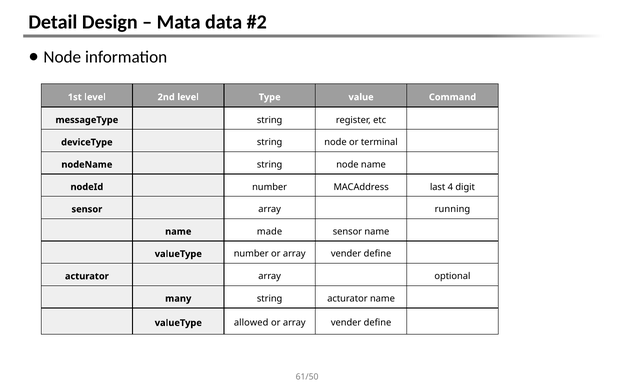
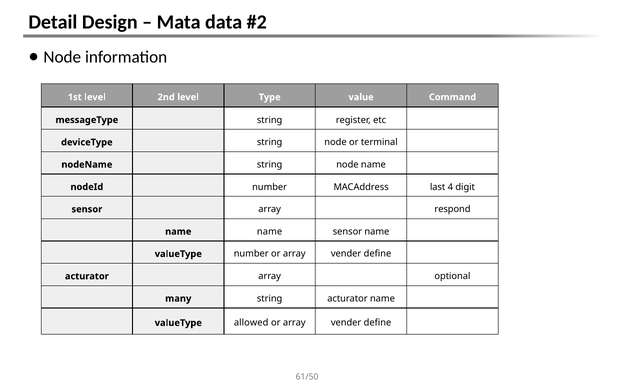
running: running -> respond
name made: made -> name
